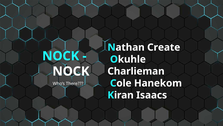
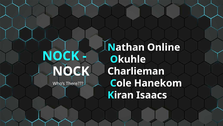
Create: Create -> Online
